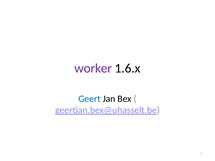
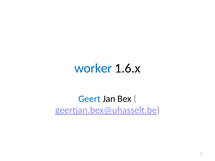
worker colour: purple -> blue
